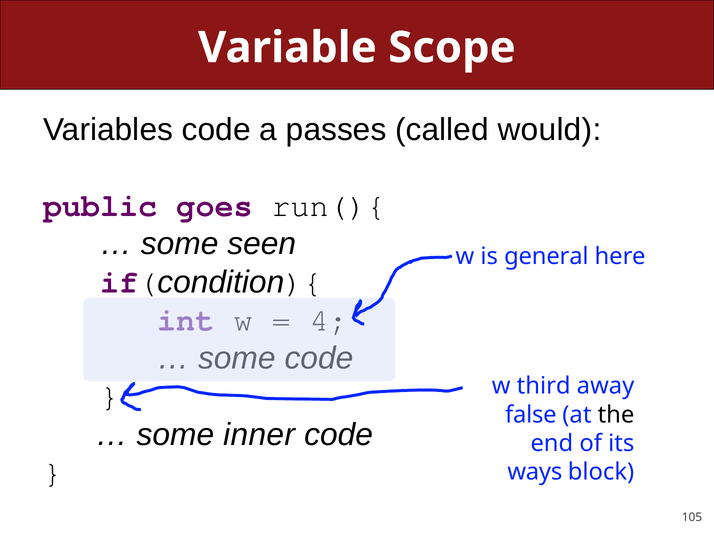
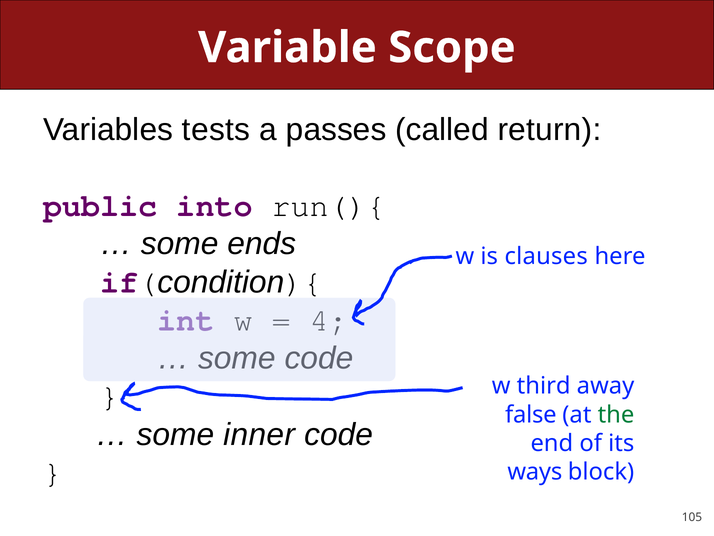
Variables code: code -> tests
would: would -> return
goes: goes -> into
seen: seen -> ends
general: general -> clauses
the colour: black -> green
